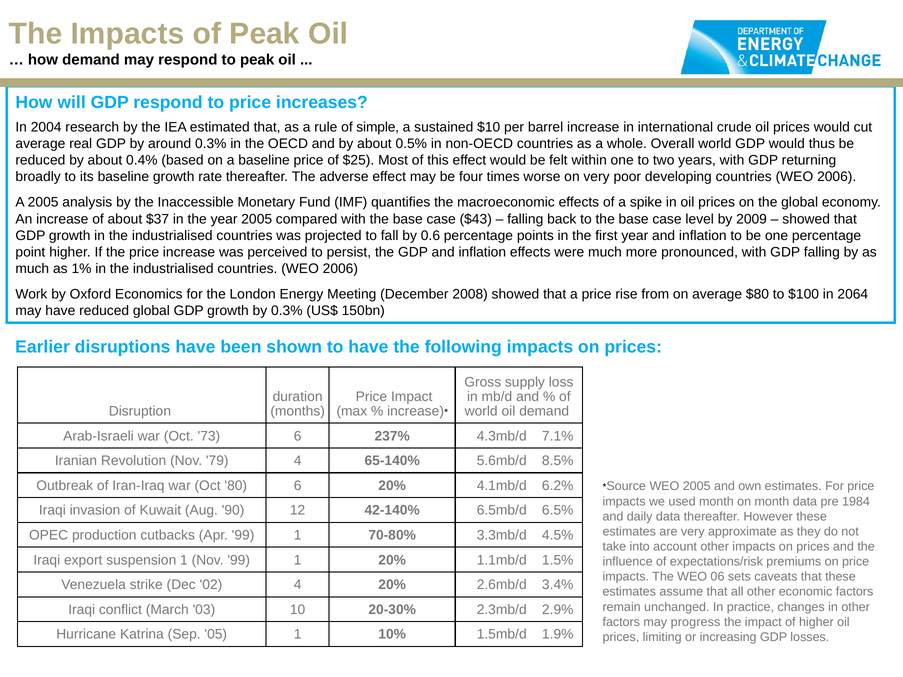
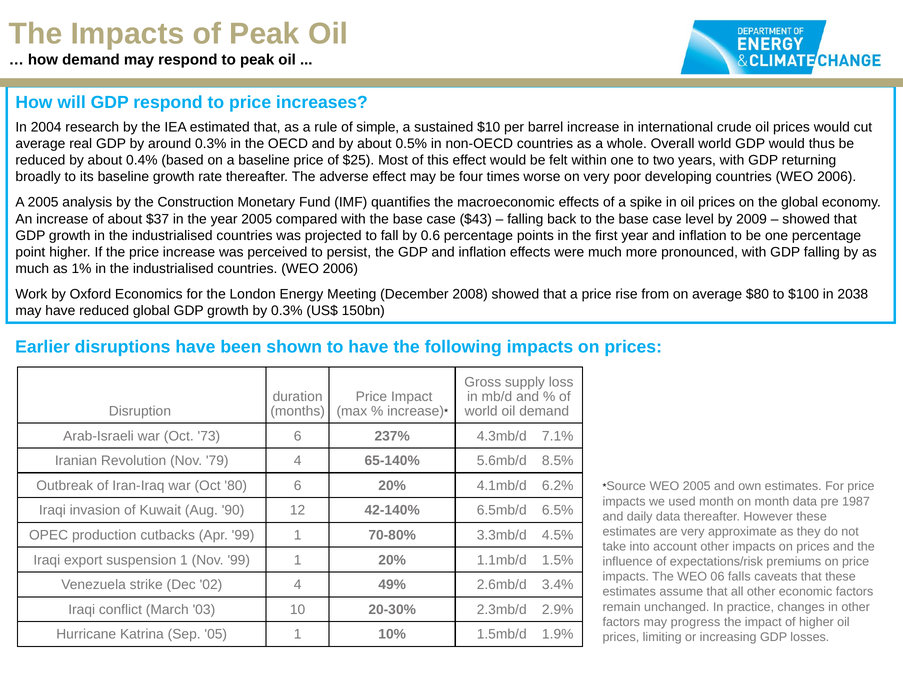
Inaccessible: Inaccessible -> Construction
2064: 2064 -> 2038
1984: 1984 -> 1987
sets: sets -> falls
4 20%: 20% -> 49%
